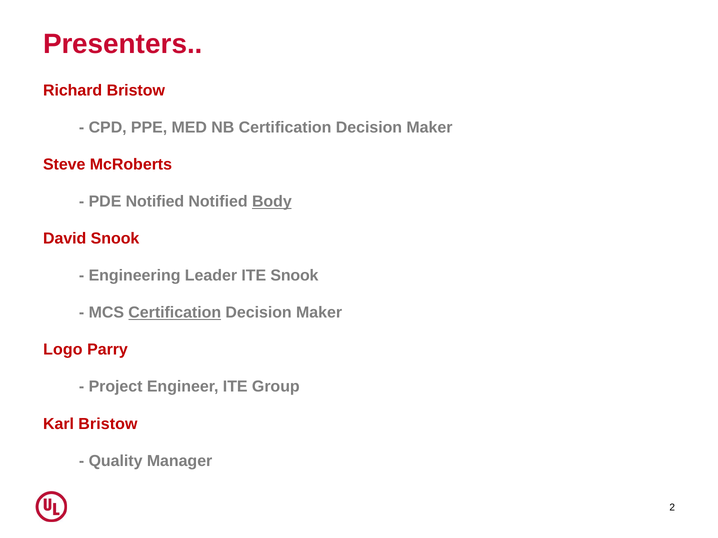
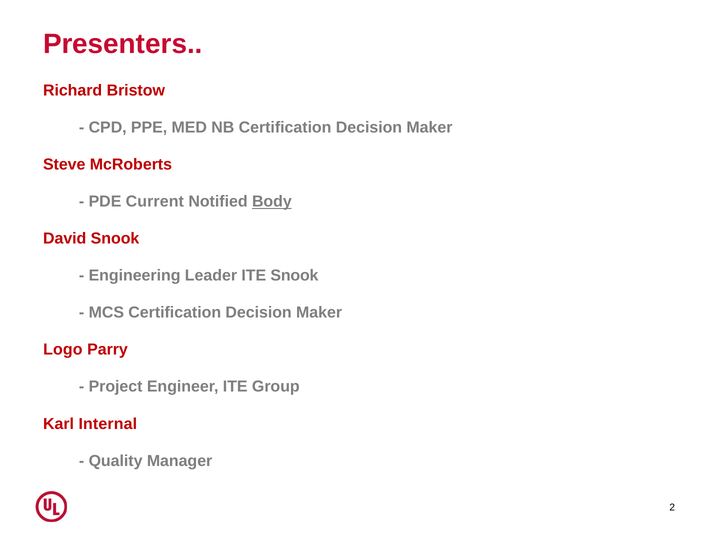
PDE Notified: Notified -> Current
Certification at (175, 313) underline: present -> none
Karl Bristow: Bristow -> Internal
